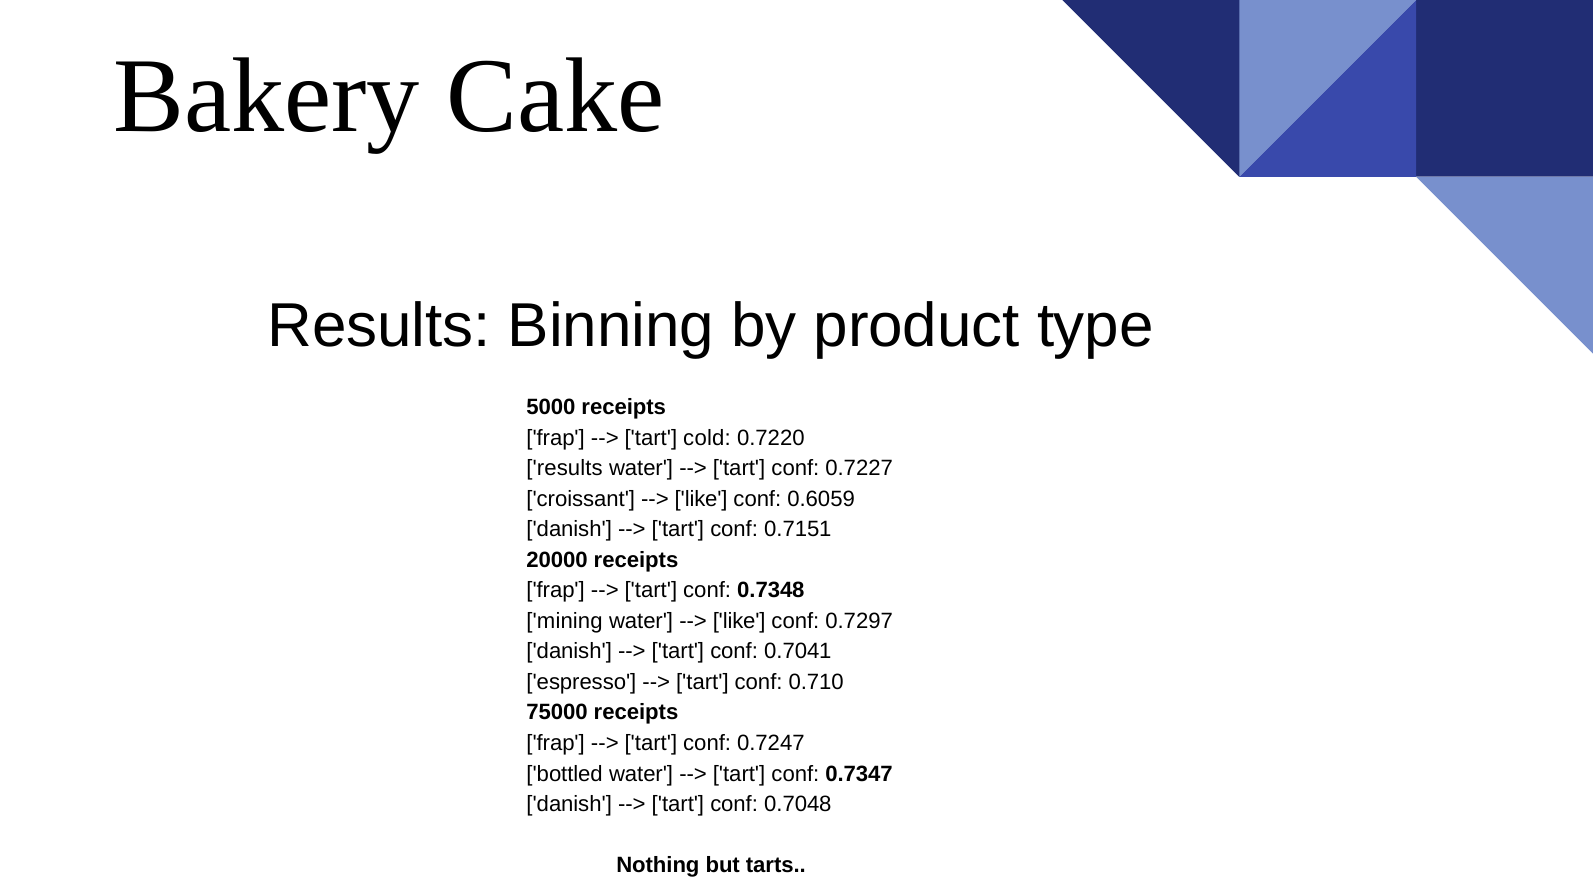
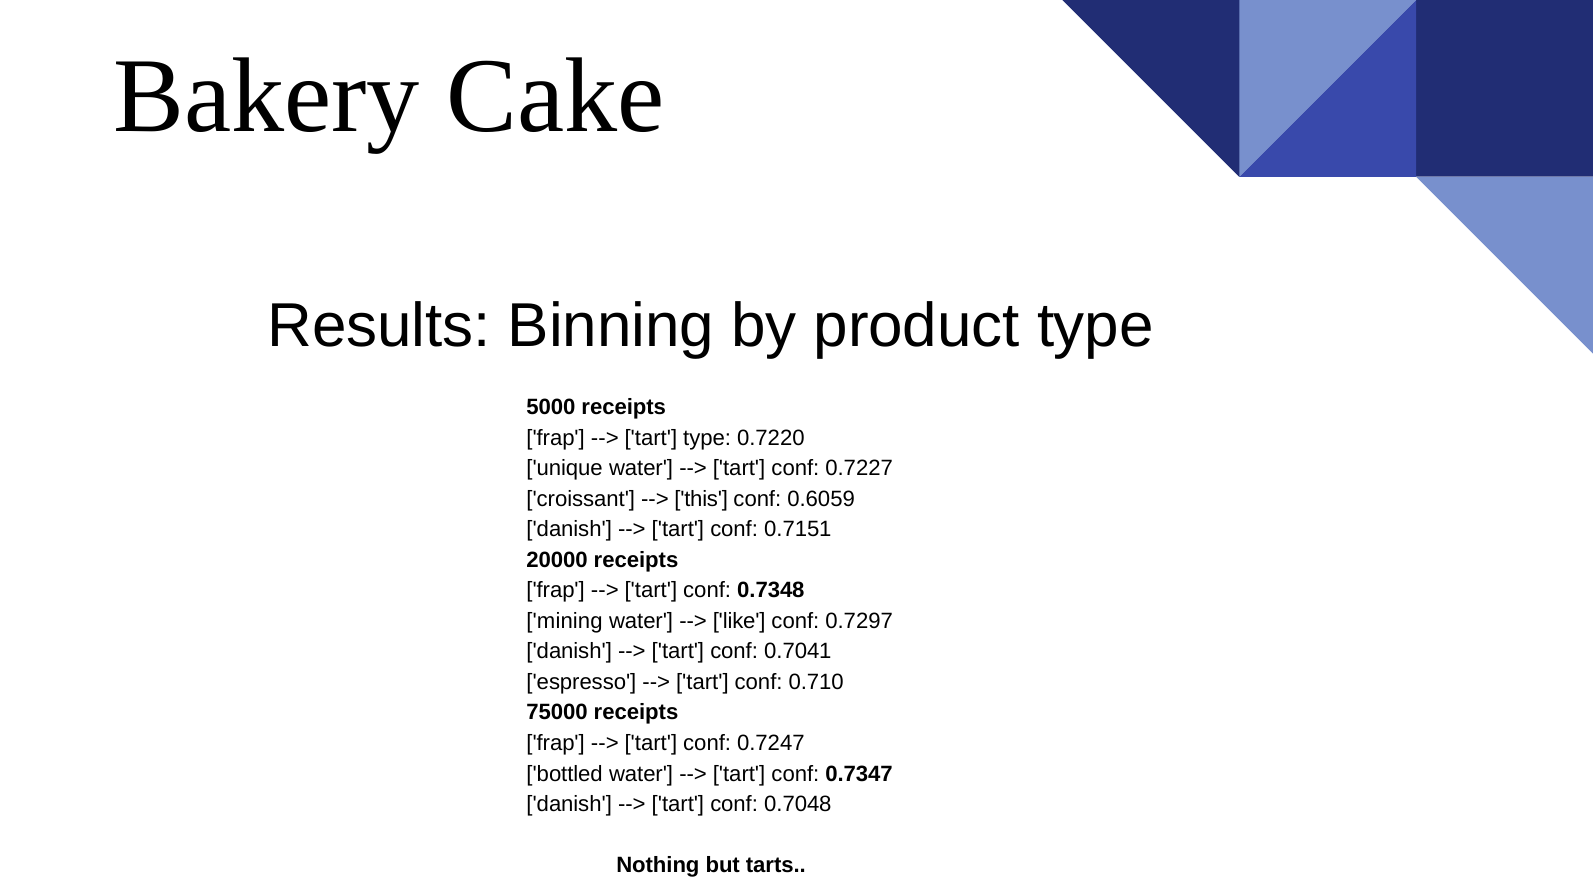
tart cold: cold -> type
results at (565, 468): results -> unique
like at (701, 499): like -> this
